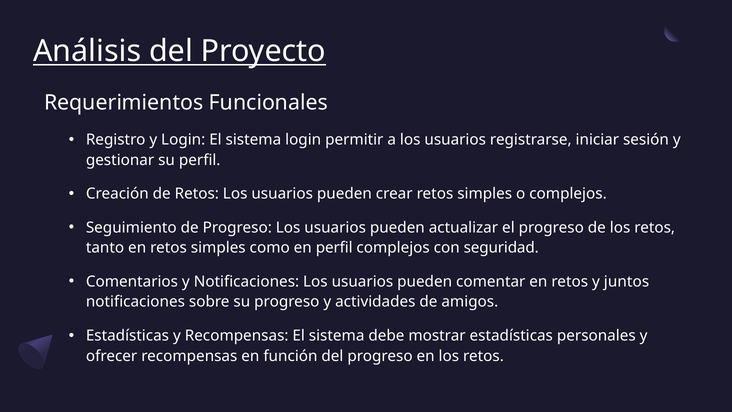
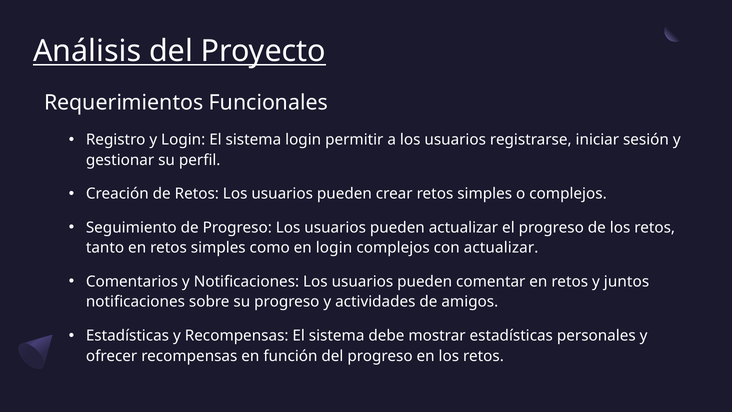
en perfil: perfil -> login
con seguridad: seguridad -> actualizar
